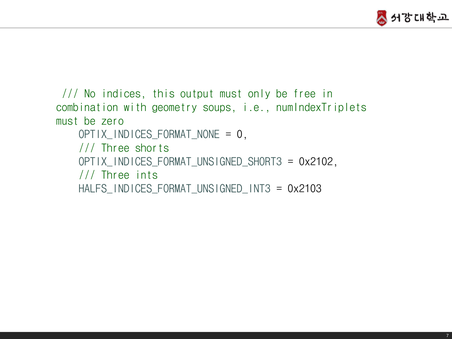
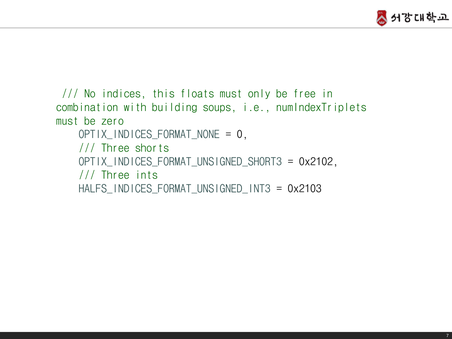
output: output -> floats
geometry: geometry -> building
